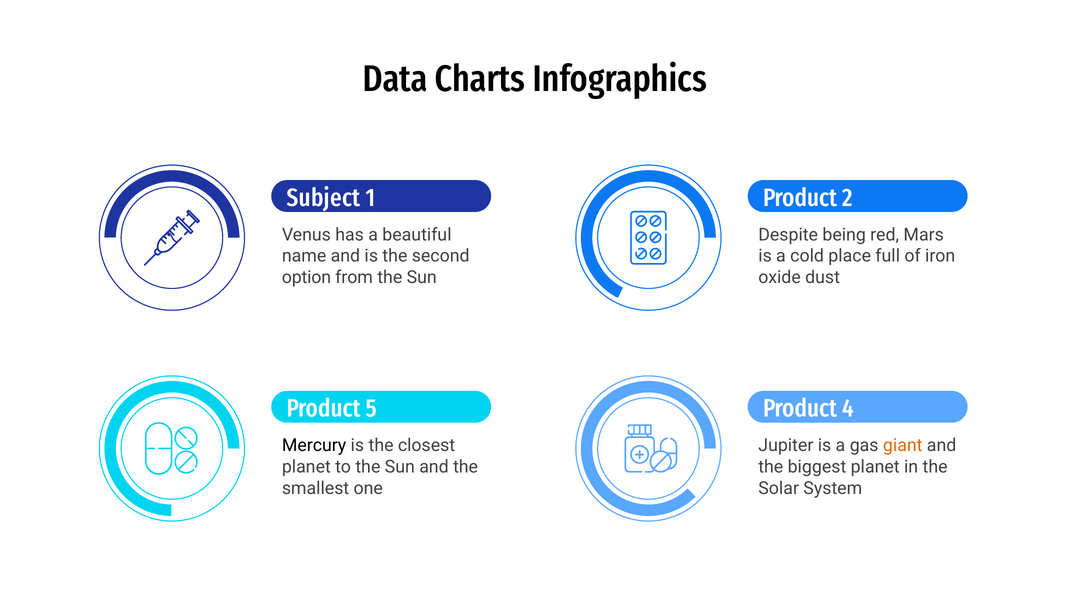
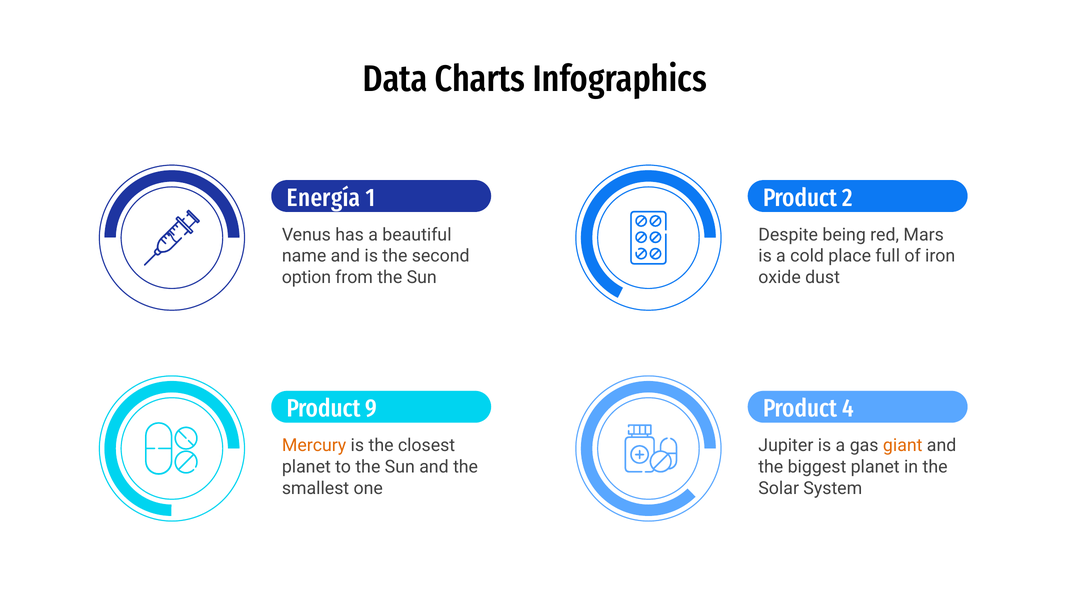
Subject: Subject -> Energía
5: 5 -> 9
Mercury colour: black -> orange
